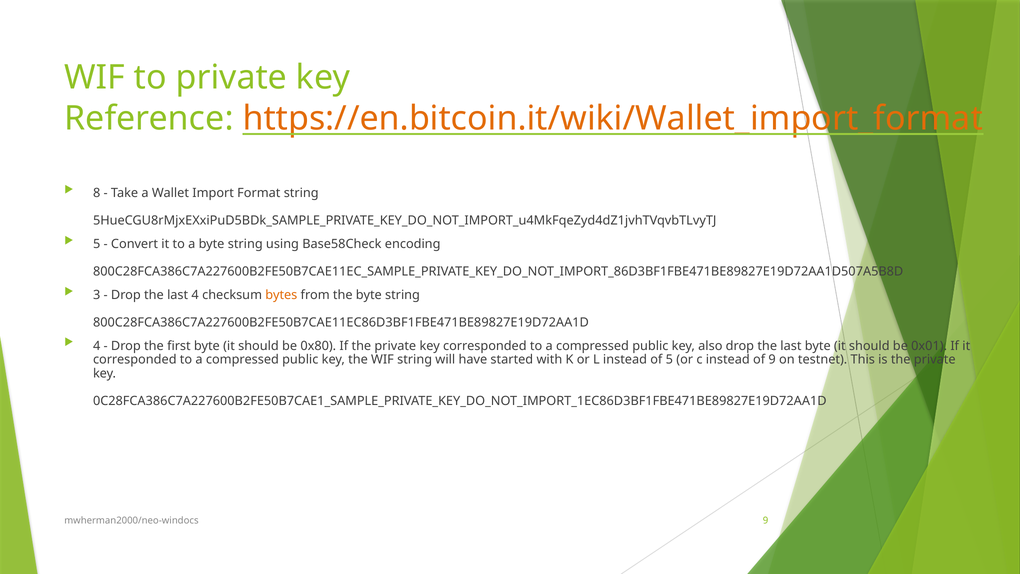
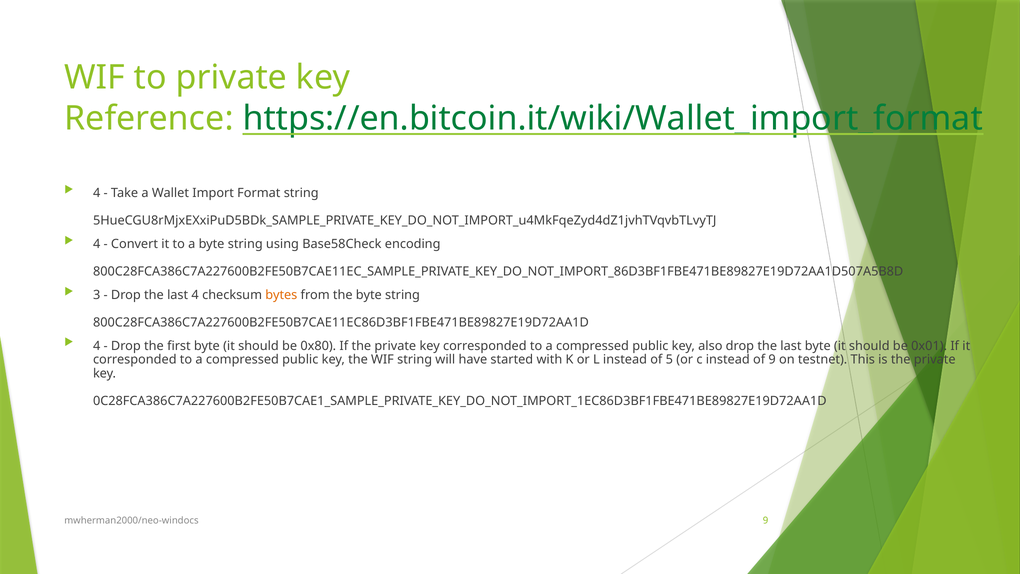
https://en.bitcoin.it/wiki/Wallet_import_format colour: orange -> green
8 at (97, 193): 8 -> 4
5 at (97, 244): 5 -> 4
